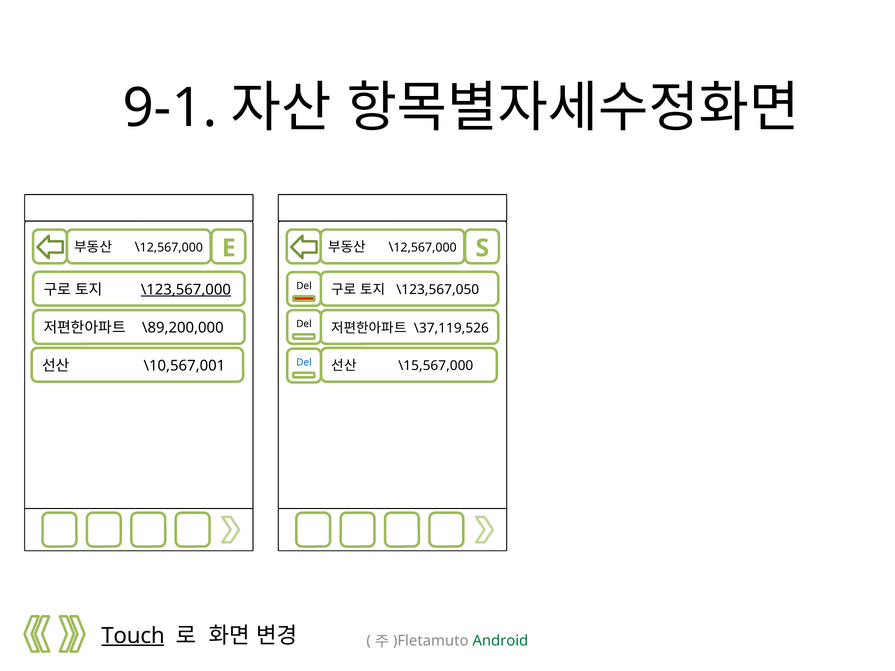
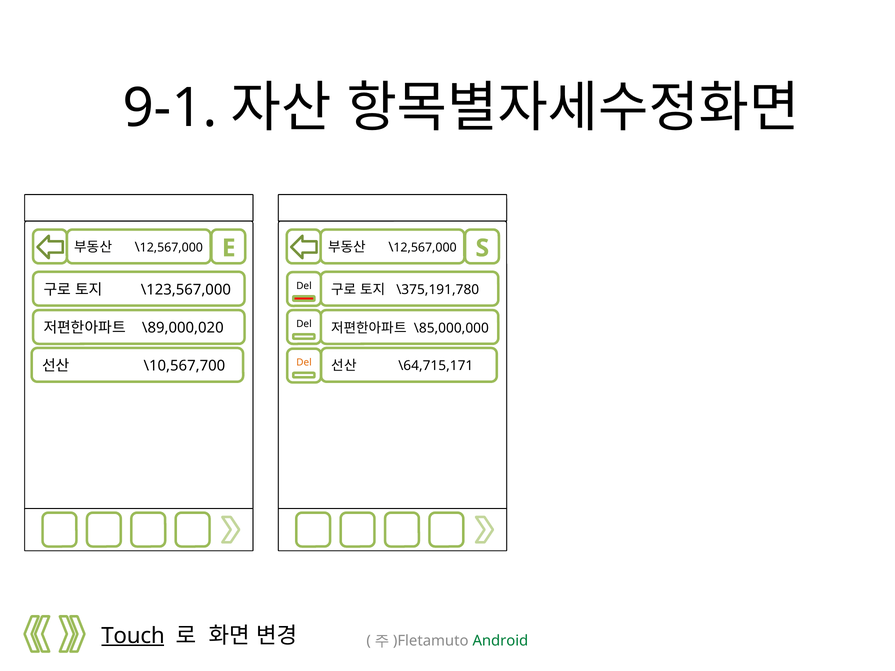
\123,567,000 underline: present -> none
\123,567,050: \123,567,050 -> \375,191,780
\89,200,000: \89,200,000 -> \89,000,020
\37,119,526: \37,119,526 -> \85,000,000
Del at (304, 363) colour: blue -> orange
\10,567,001: \10,567,001 -> \10,567,700
\15,567,000: \15,567,000 -> \64,715,171
